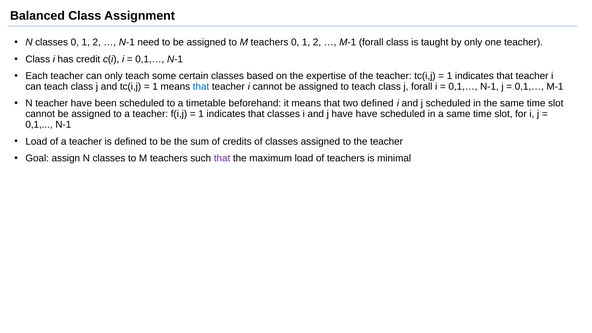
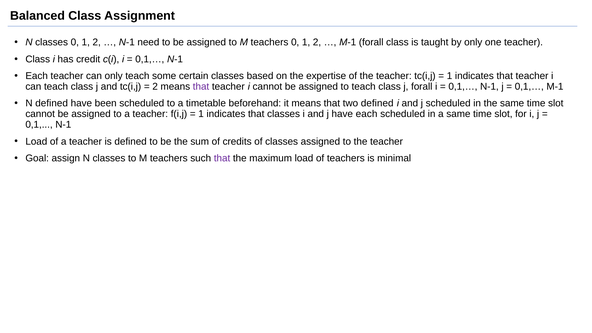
1 at (155, 87): 1 -> 2
that at (201, 87) colour: blue -> purple
N teacher: teacher -> defined
have have: have -> each
